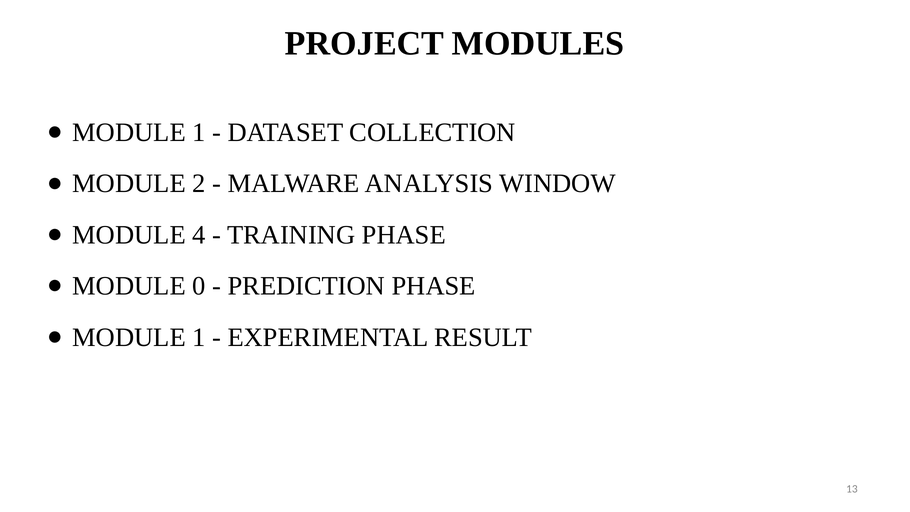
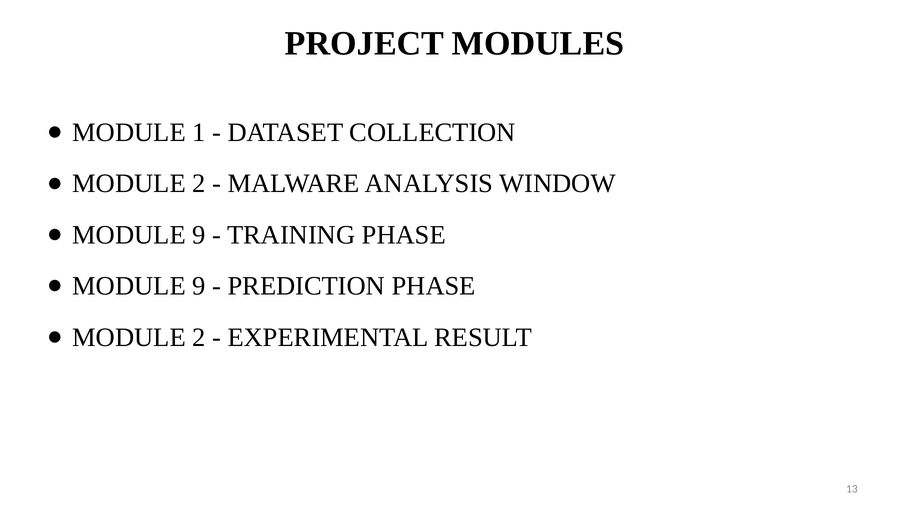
4 at (199, 235): 4 -> 9
0 at (199, 286): 0 -> 9
1 at (199, 337): 1 -> 2
